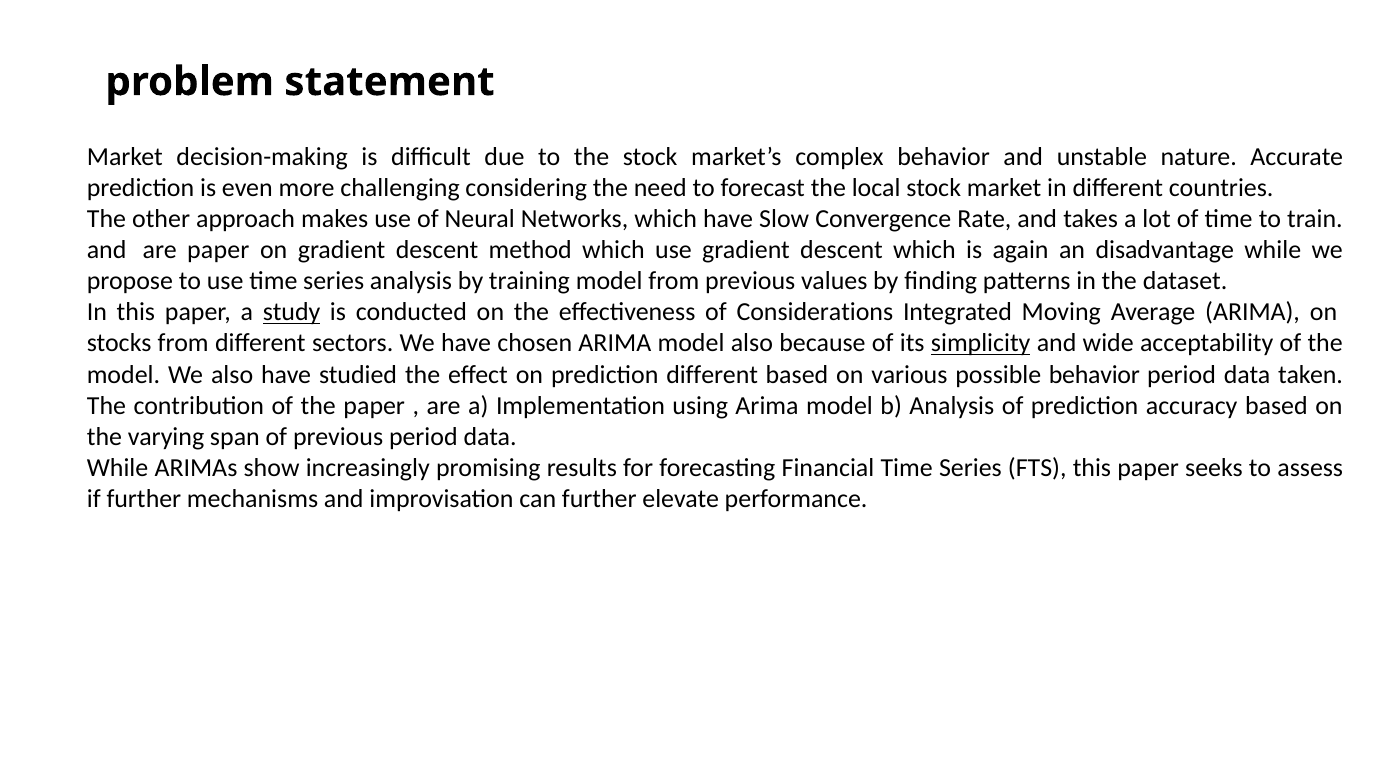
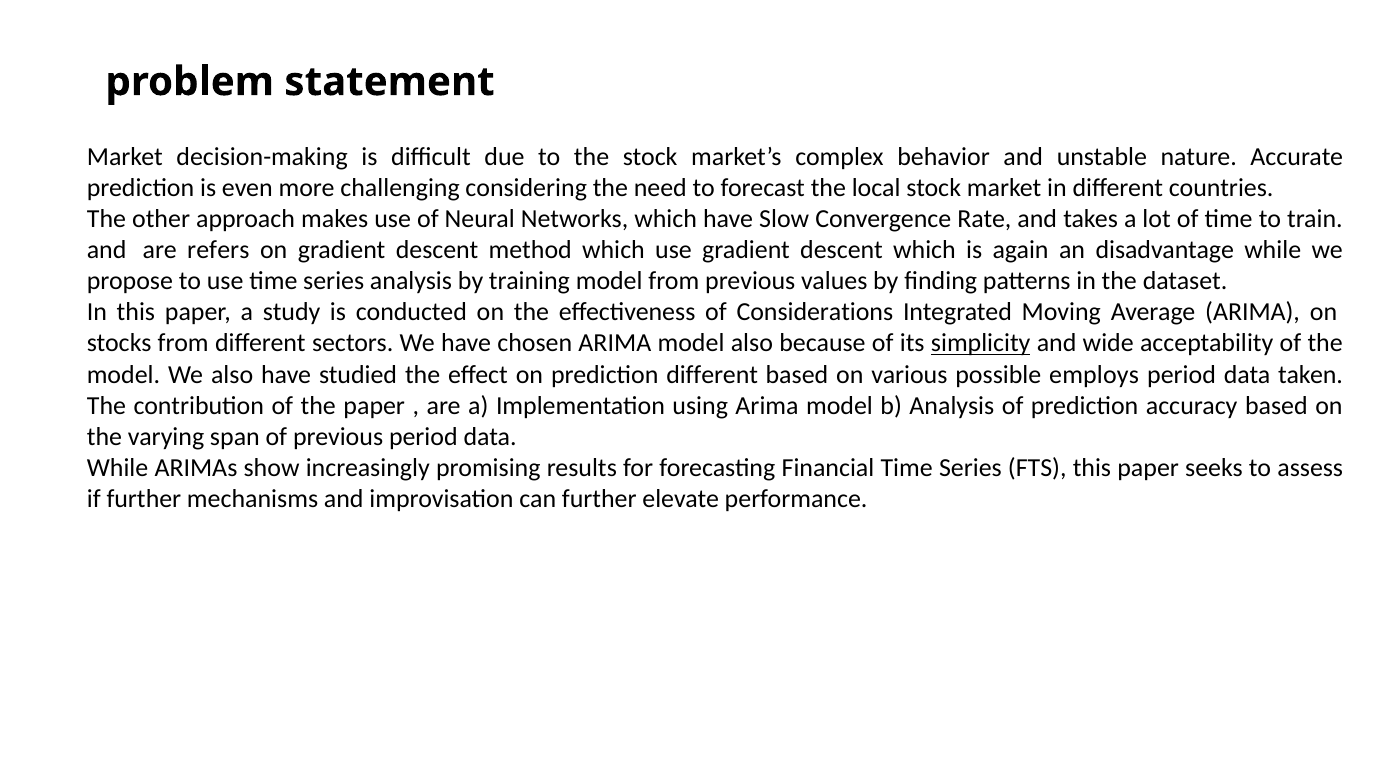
are paper: paper -> refers
study underline: present -> none
possible behavior: behavior -> employs
